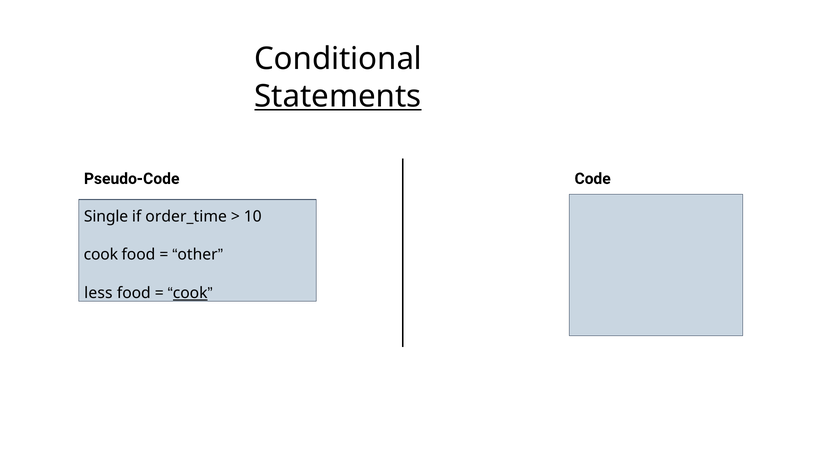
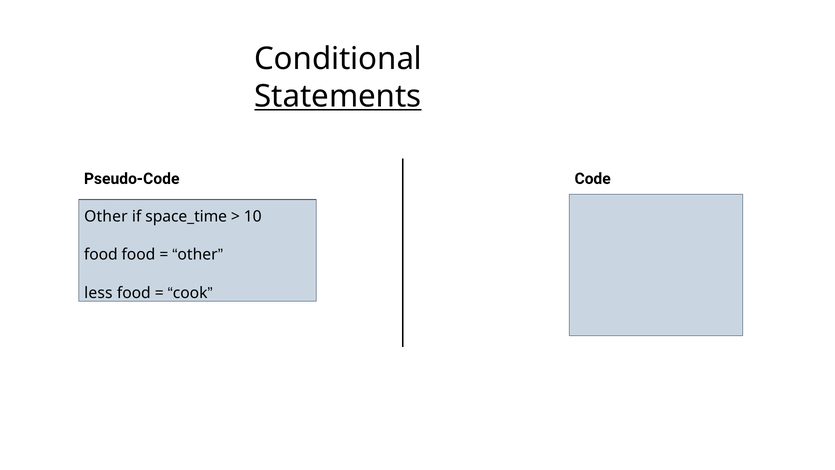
Single at (106, 216): Single -> Other
order_time: order_time -> space_time
cook at (101, 254): cook -> food
cook at (190, 293) underline: present -> none
